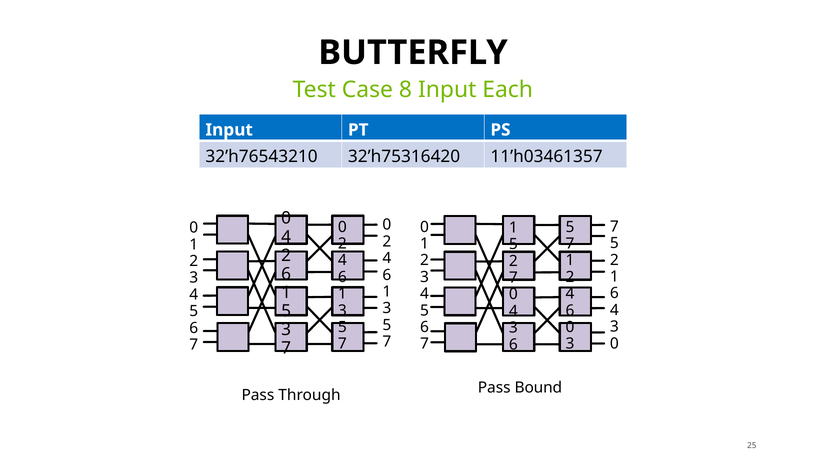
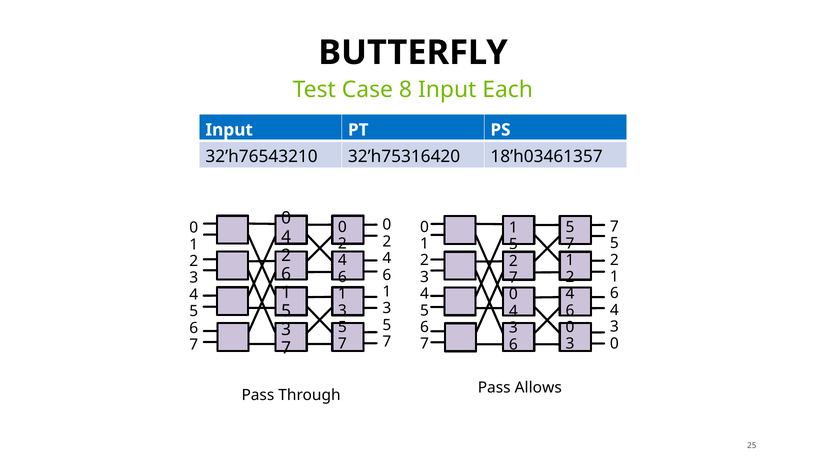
11’h03461357: 11’h03461357 -> 18’h03461357
Bound: Bound -> Allows
